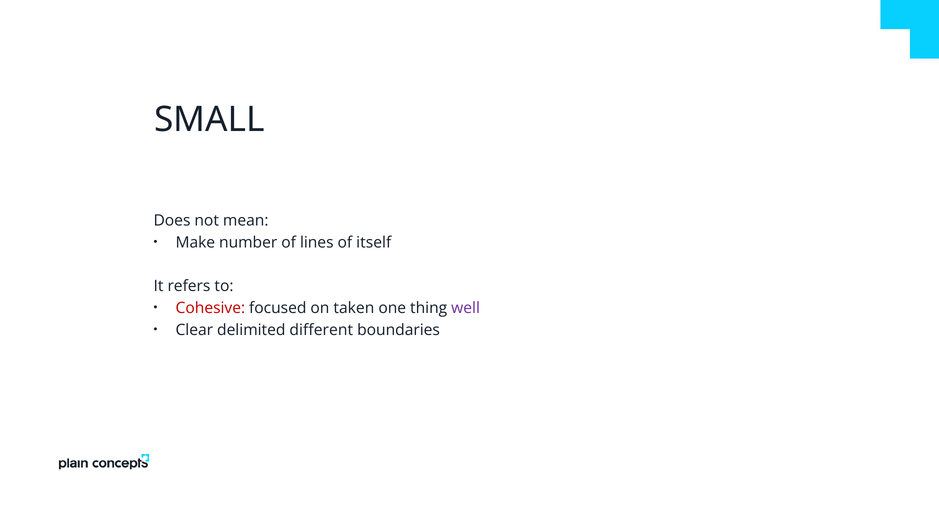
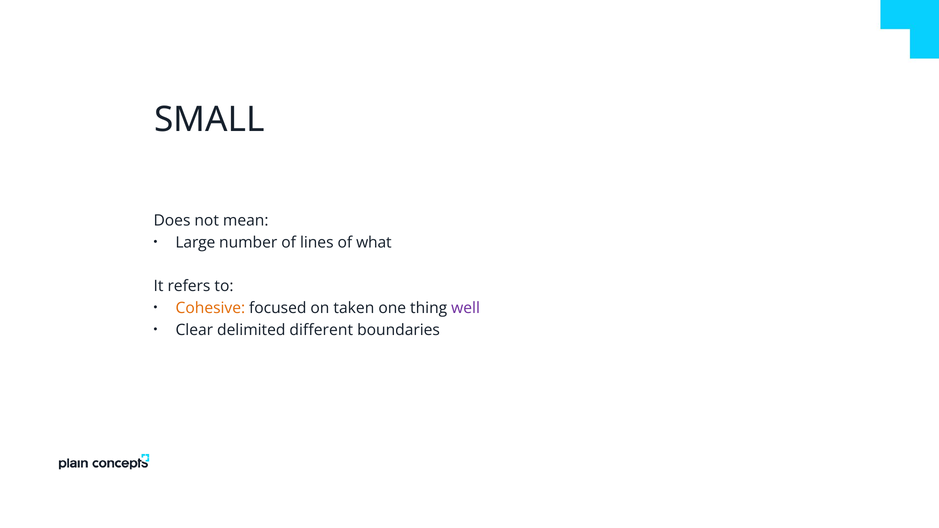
Make: Make -> Large
itself: itself -> what
Cohesive colour: red -> orange
